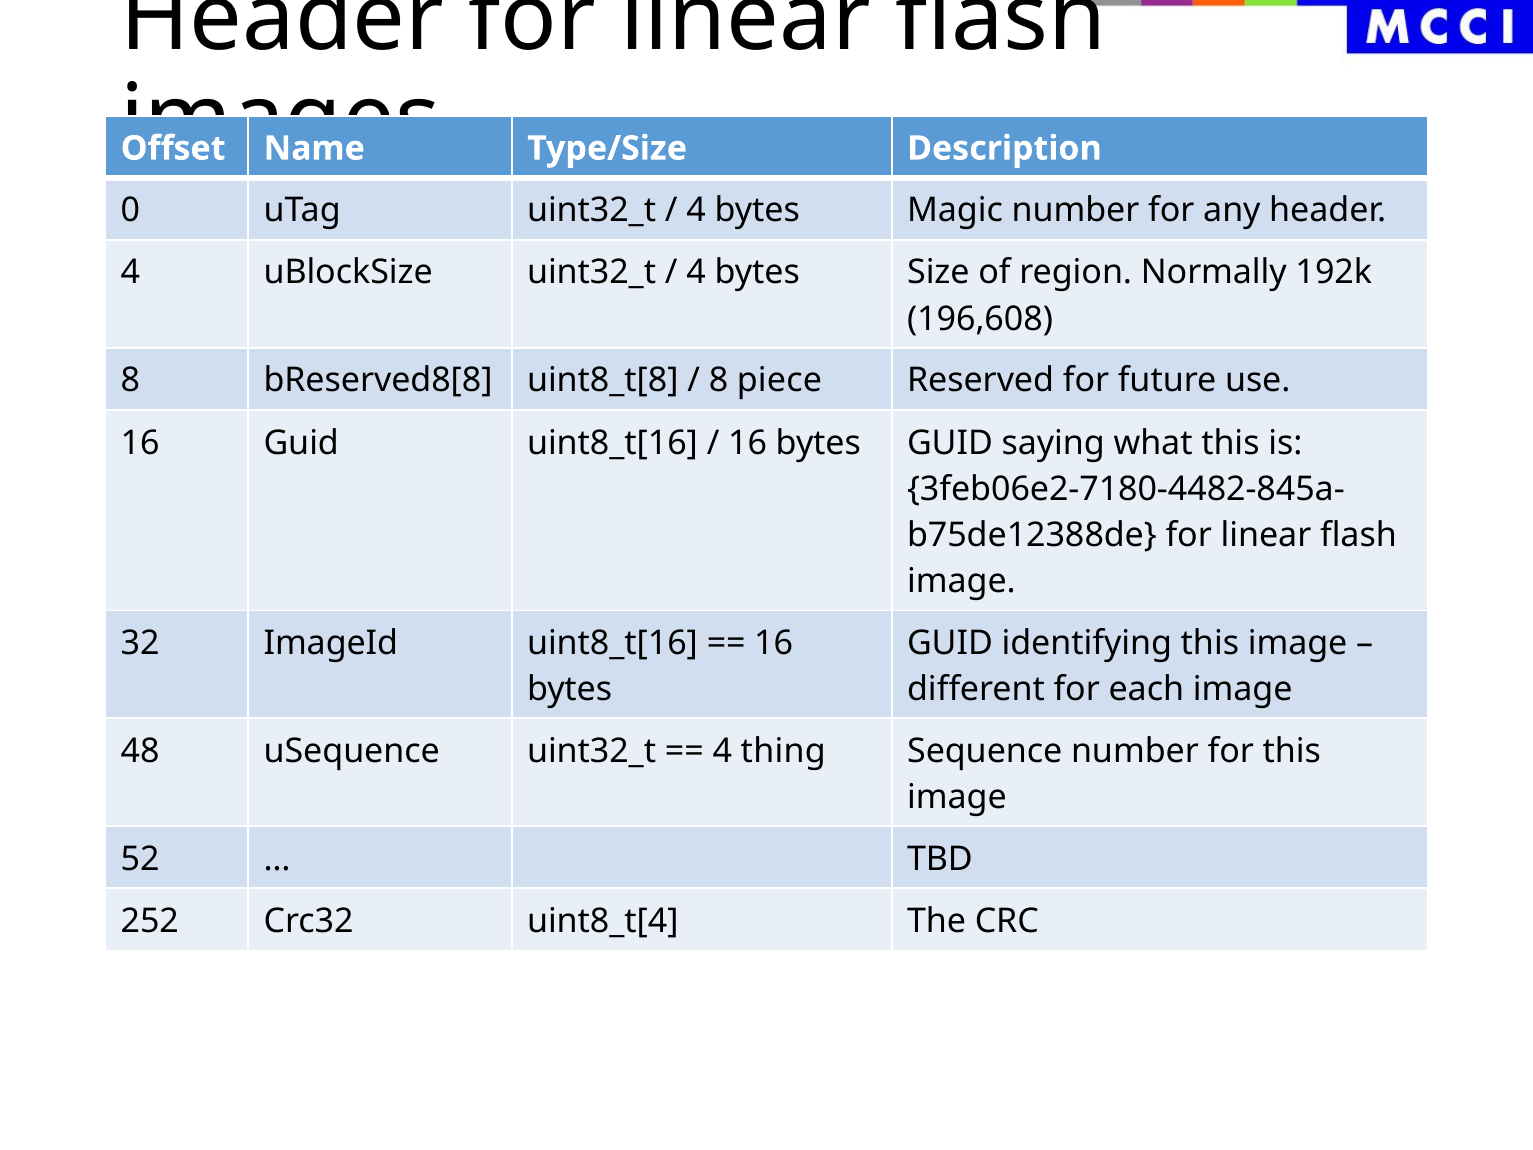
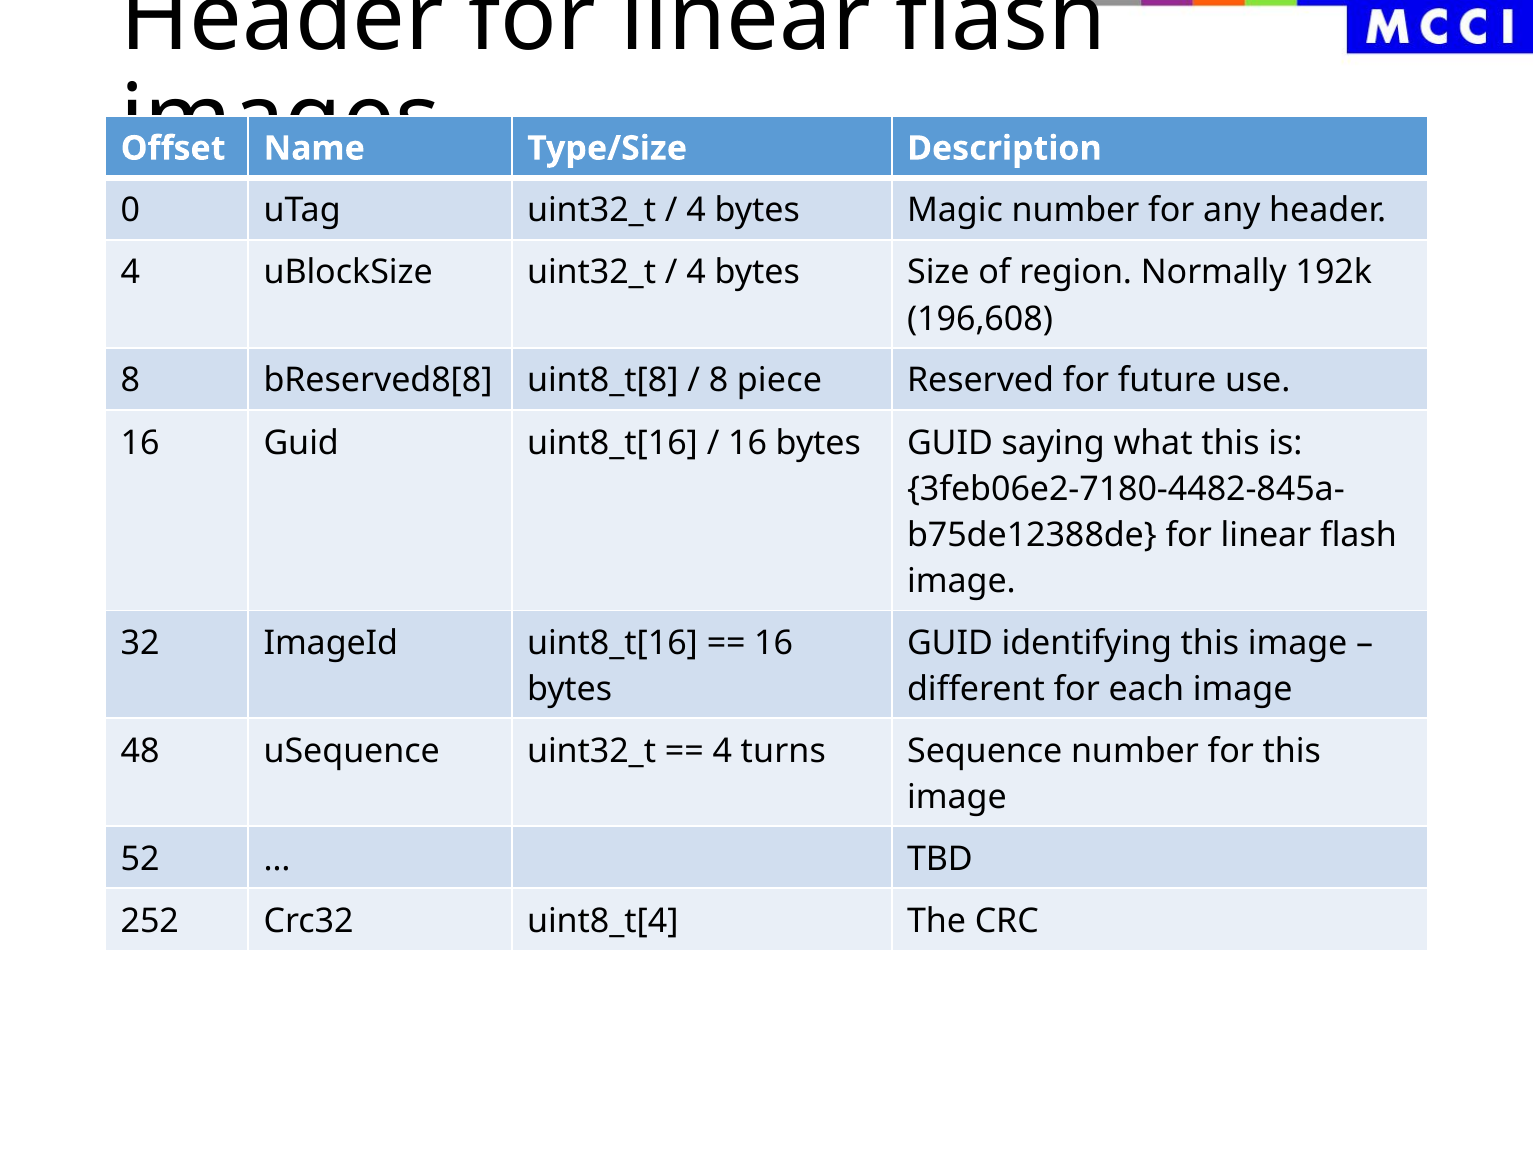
thing: thing -> turns
